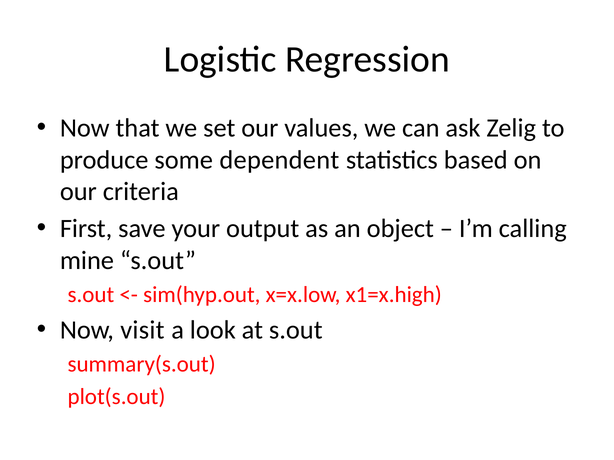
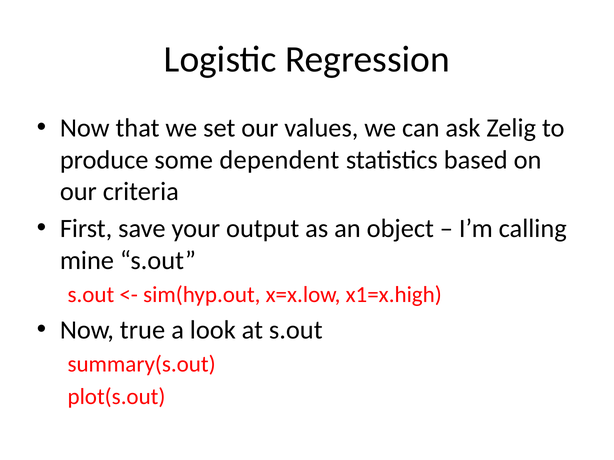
visit: visit -> true
